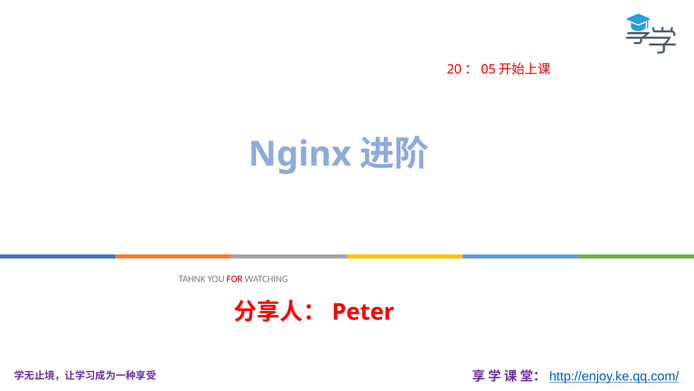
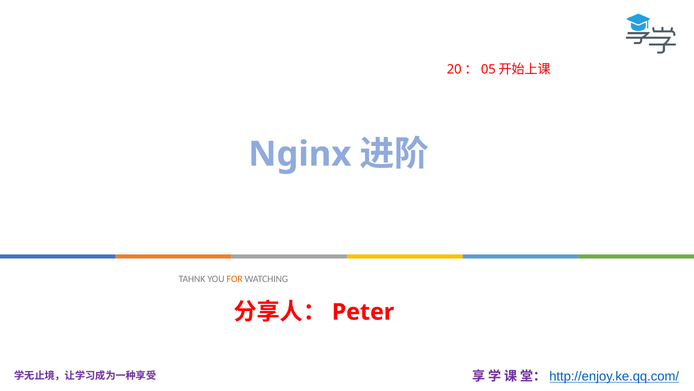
FOR colour: red -> orange
